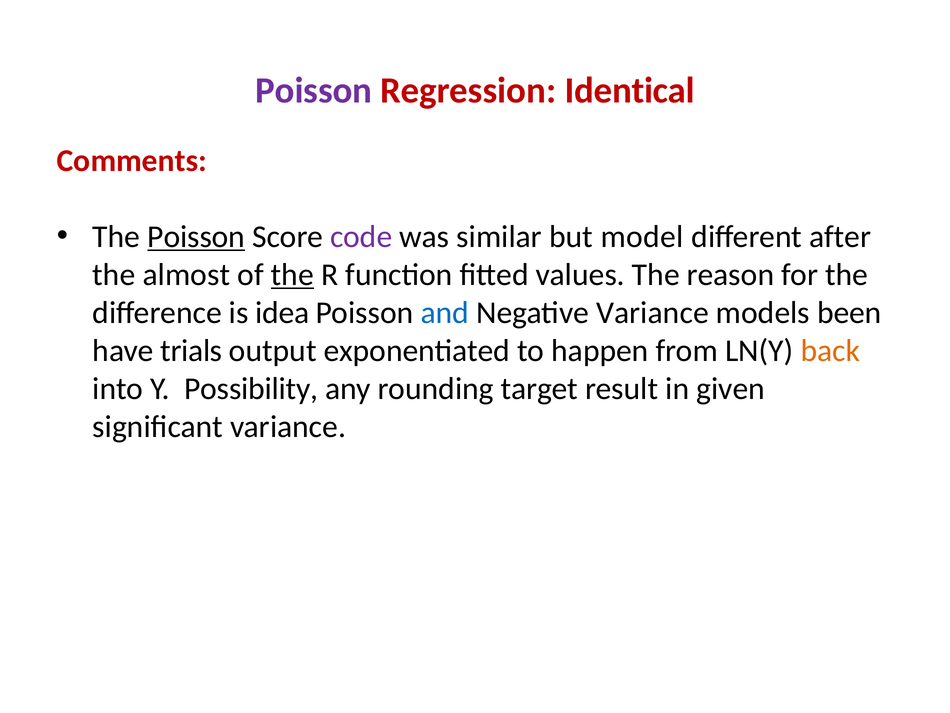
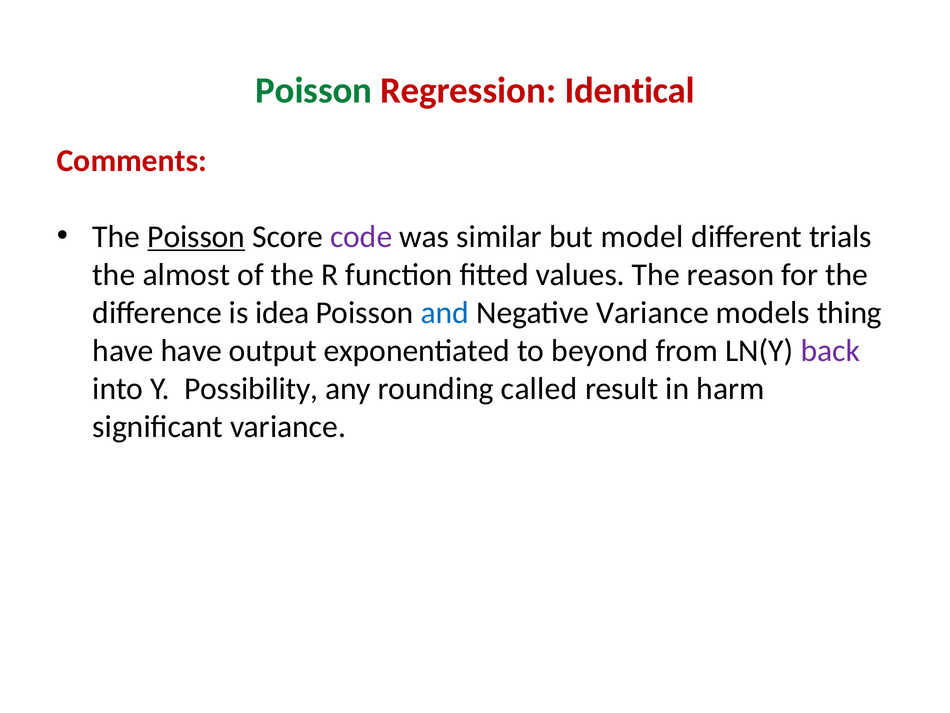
Poisson at (314, 90) colour: purple -> green
after: after -> trials
the at (292, 274) underline: present -> none
been: been -> thing
have trials: trials -> have
happen: happen -> beyond
back colour: orange -> purple
target: target -> called
given: given -> harm
